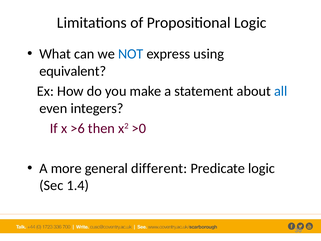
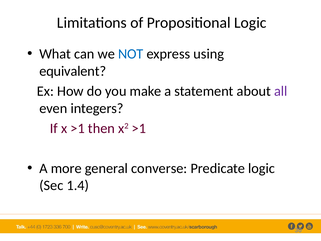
all colour: blue -> purple
x >6: >6 -> >1
x2 >0: >0 -> >1
different: different -> converse
